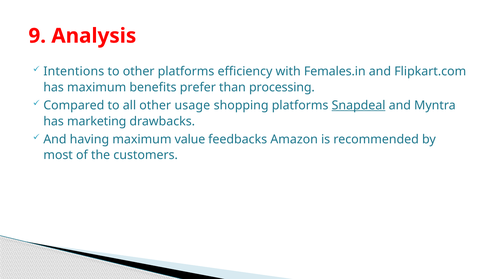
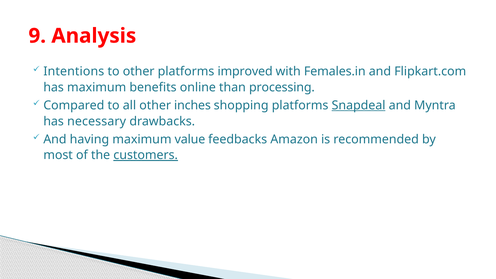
efficiency: efficiency -> improved
prefer: prefer -> online
usage: usage -> inches
marketing: marketing -> necessary
customers underline: none -> present
